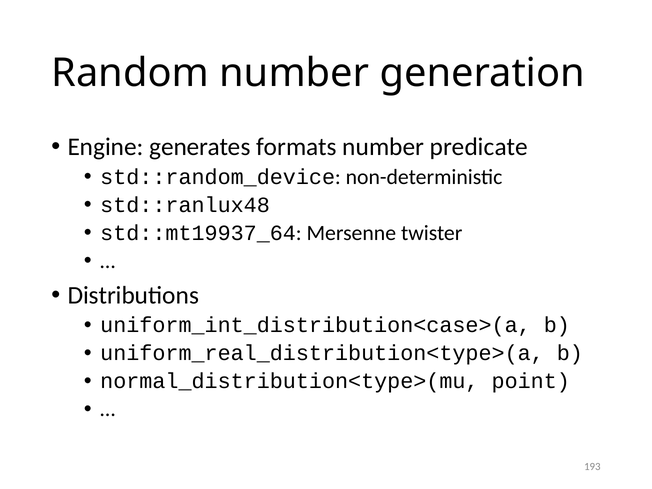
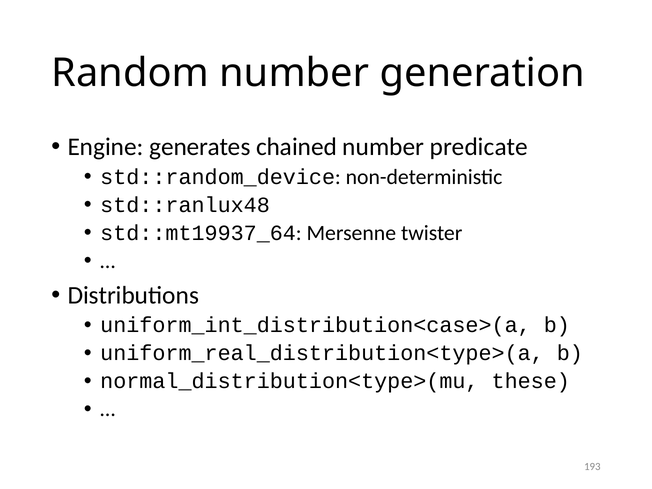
formats: formats -> chained
point: point -> these
